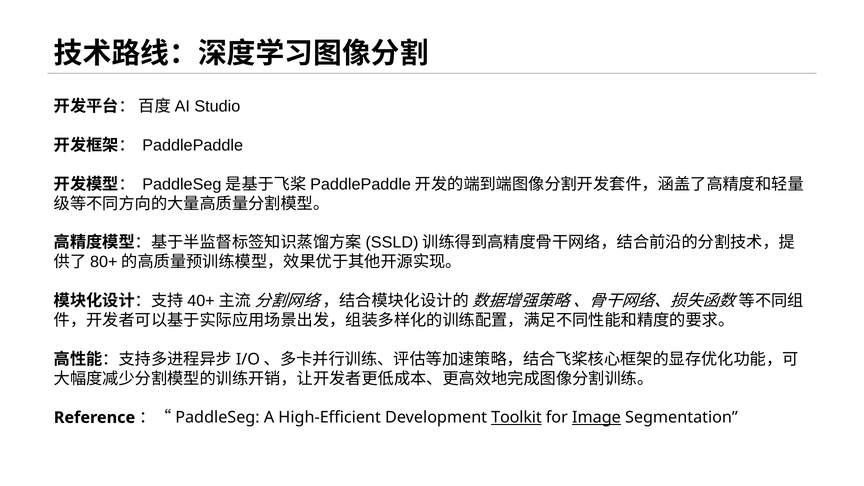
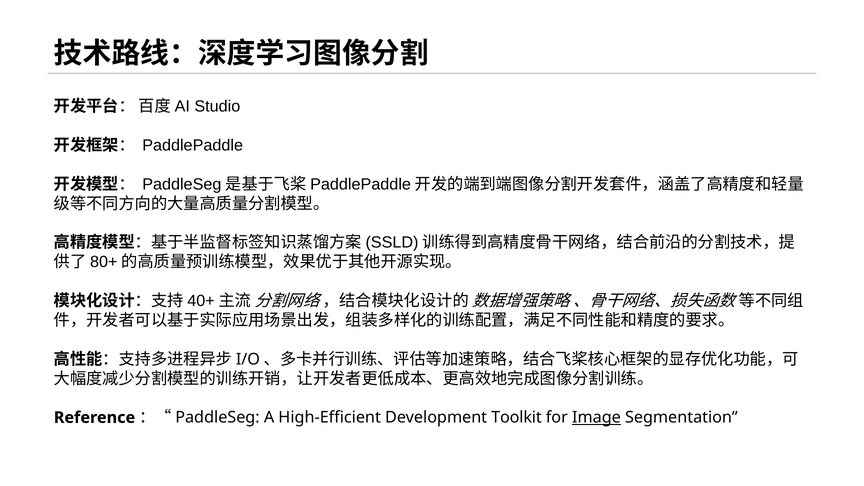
Toolkit underline: present -> none
